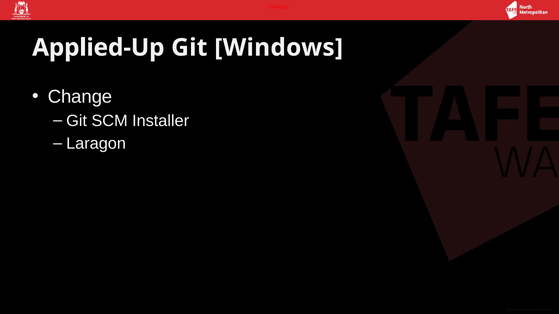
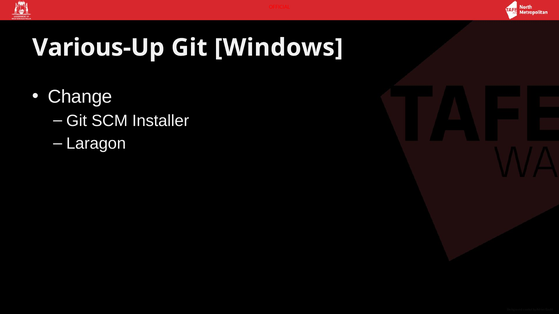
Applied-Up: Applied-Up -> Various-Up
